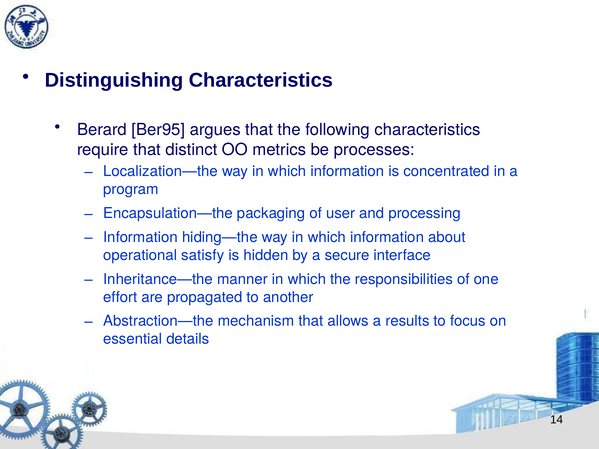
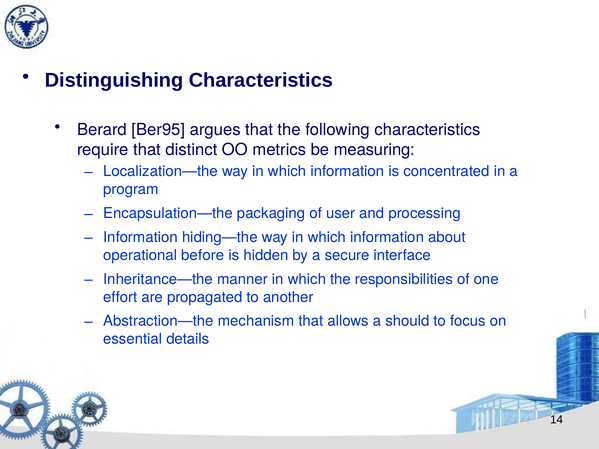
processes: processes -> measuring
satisfy: satisfy -> before
results: results -> should
